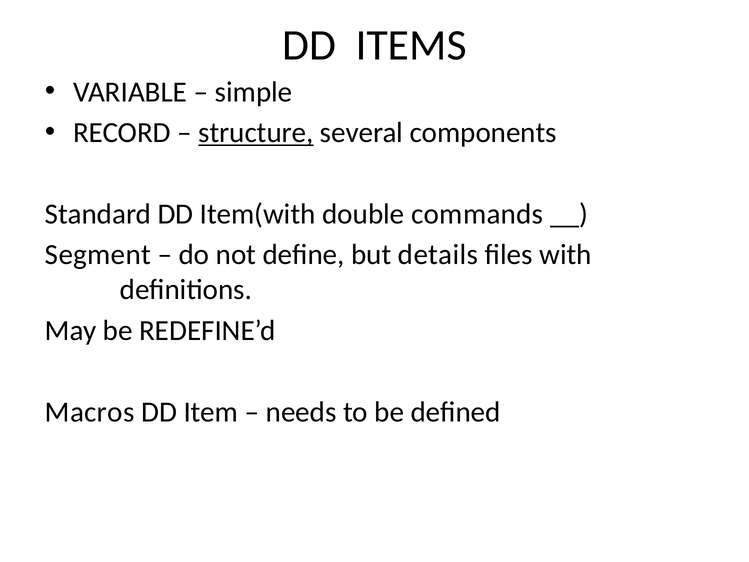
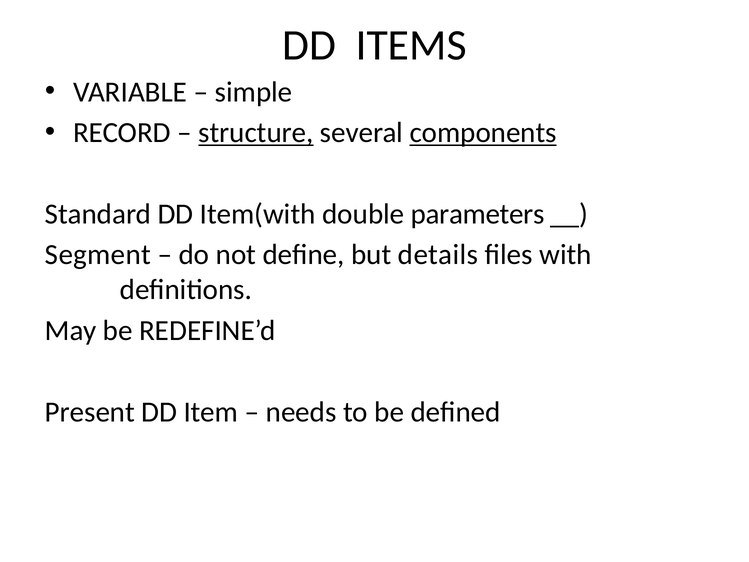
components underline: none -> present
commands: commands -> parameters
Macros: Macros -> Present
